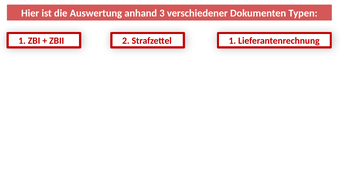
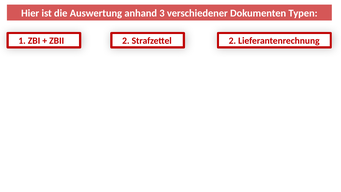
Strafzettel 1: 1 -> 2
